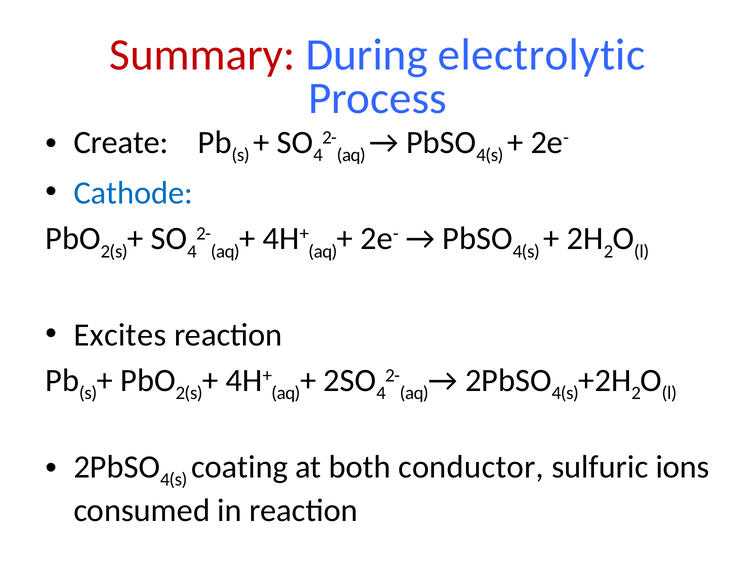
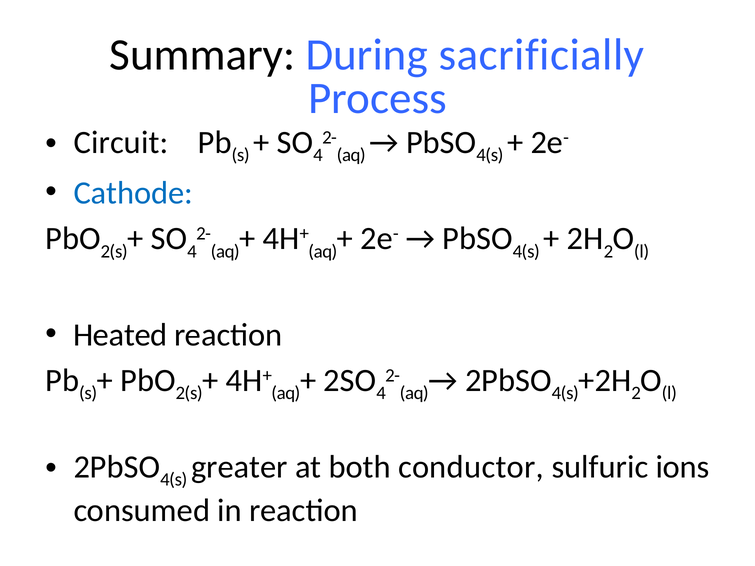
Summary colour: red -> black
electrolytic: electrolytic -> sacrificially
Create: Create -> Circuit
Excites: Excites -> Heated
coating: coating -> greater
